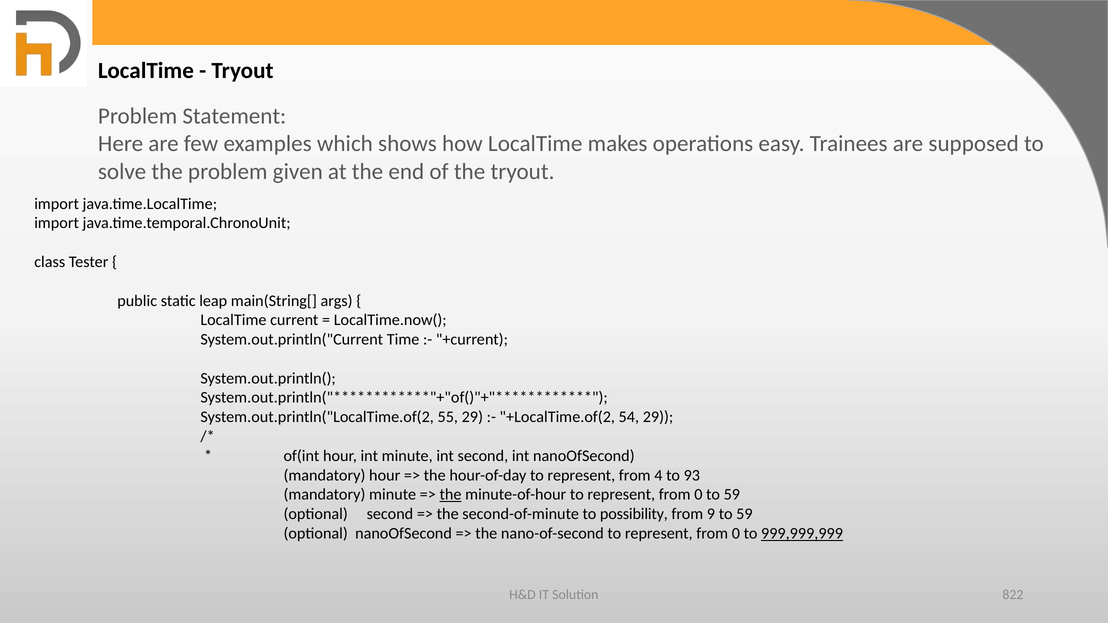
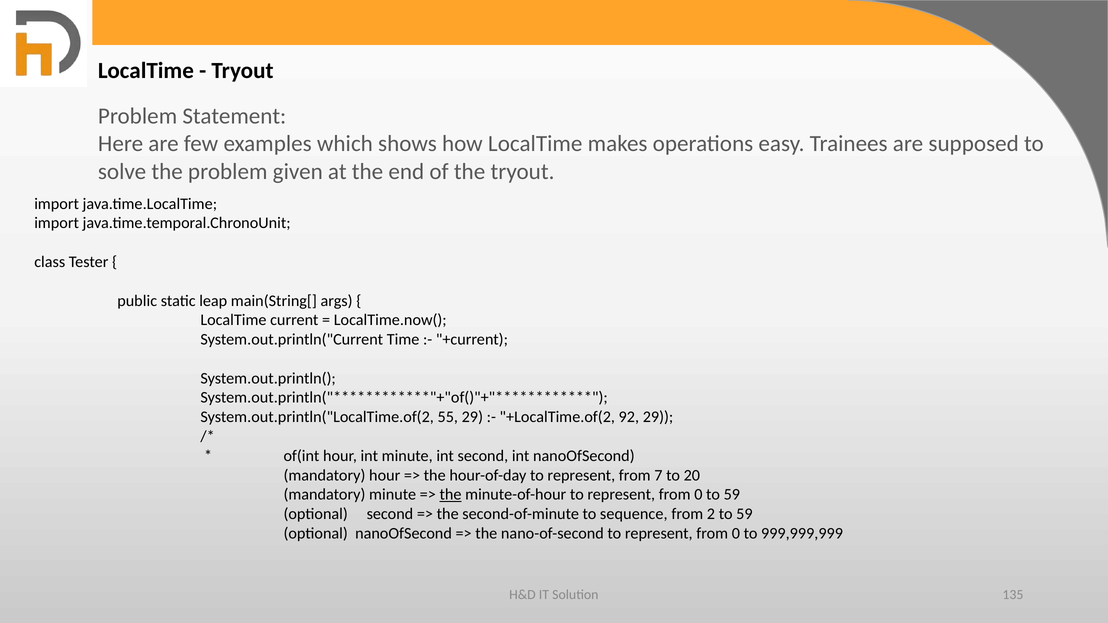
54: 54 -> 92
4: 4 -> 7
93: 93 -> 20
possibility: possibility -> sequence
9: 9 -> 2
999,999,999 underline: present -> none
822: 822 -> 135
